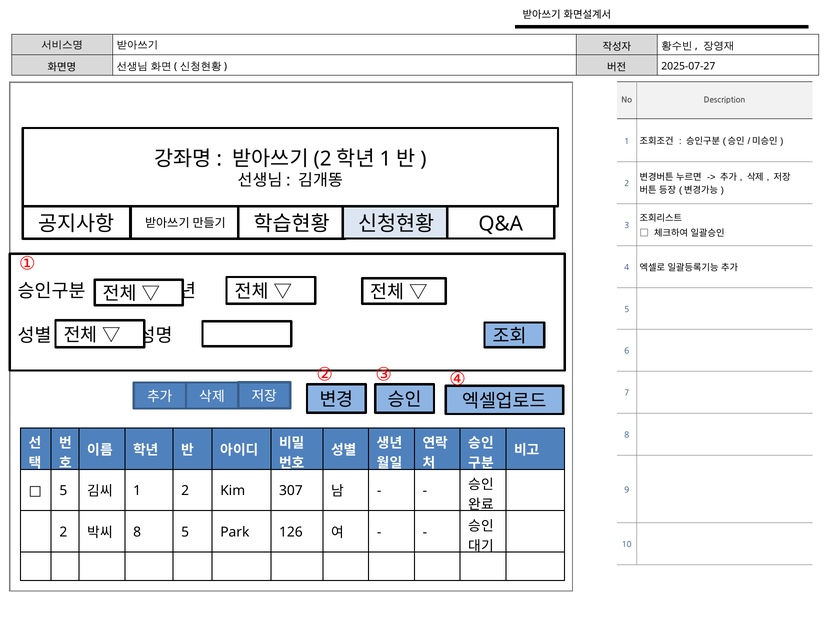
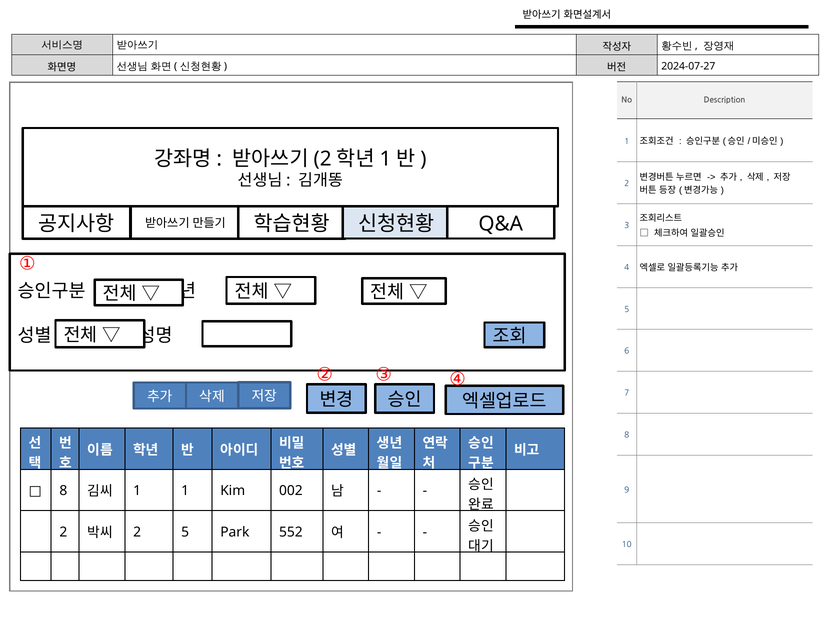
2025-07-27: 2025-07-27 -> 2024-07-27
5 at (63, 491): 5 -> 8
1 2: 2 -> 1
307: 307 -> 002
8 at (137, 533): 8 -> 2
126: 126 -> 552
